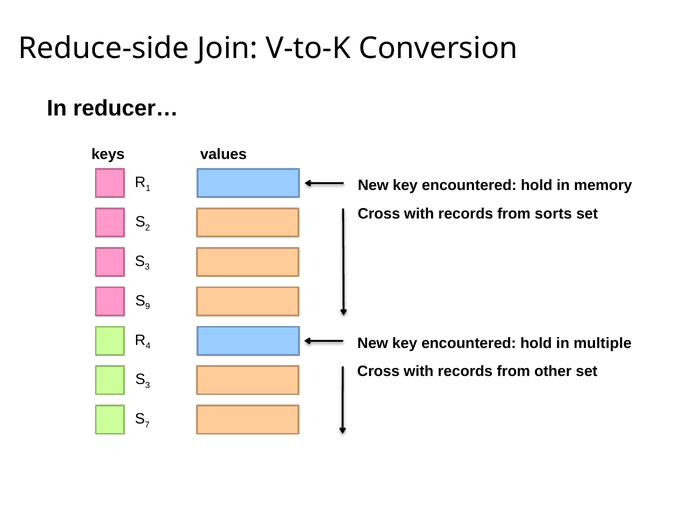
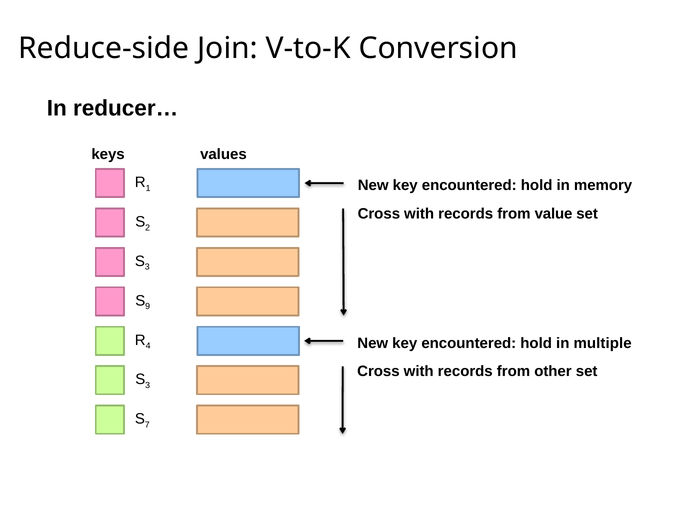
sorts: sorts -> value
